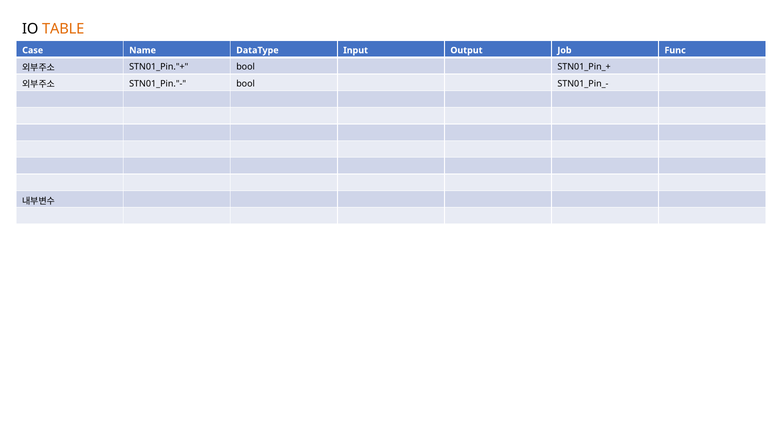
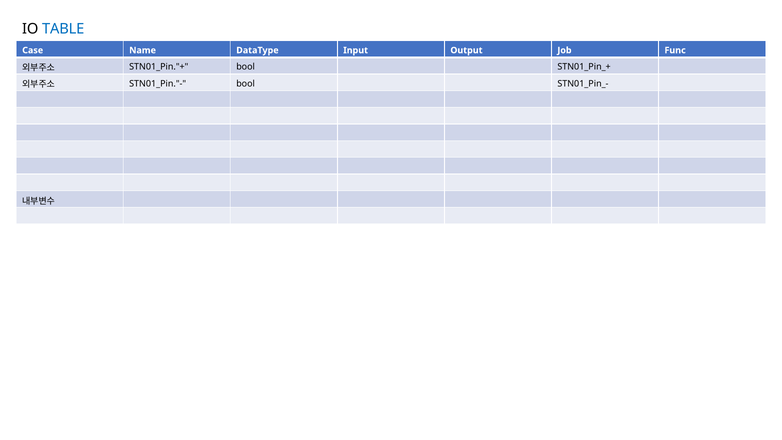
TABLE colour: orange -> blue
